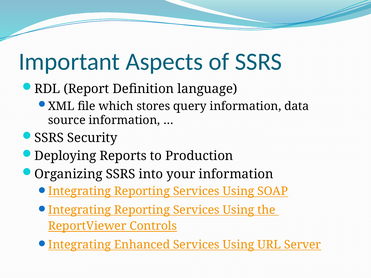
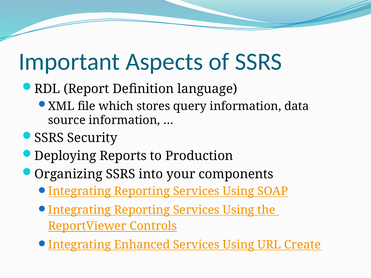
your information: information -> components
Server: Server -> Create
